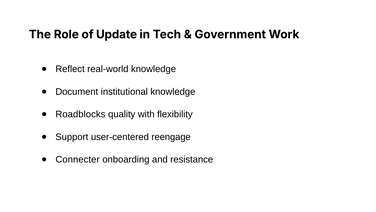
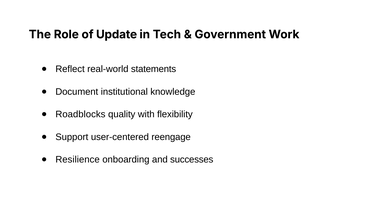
real-world knowledge: knowledge -> statements
Connecter: Connecter -> Resilience
resistance: resistance -> successes
